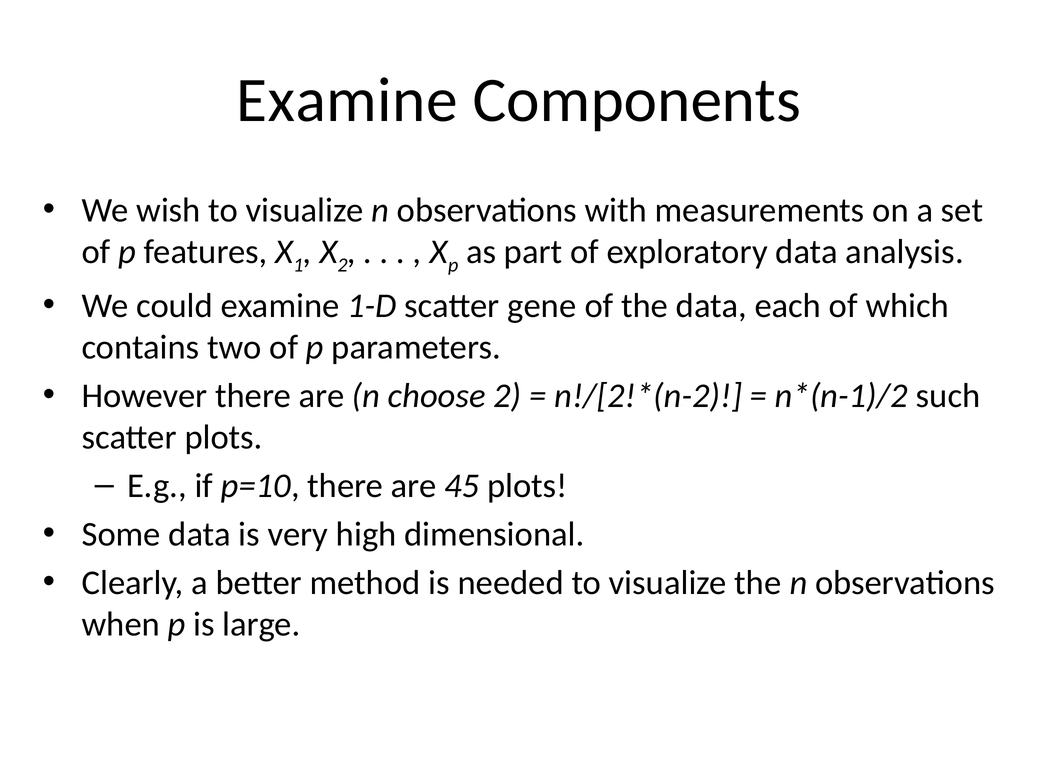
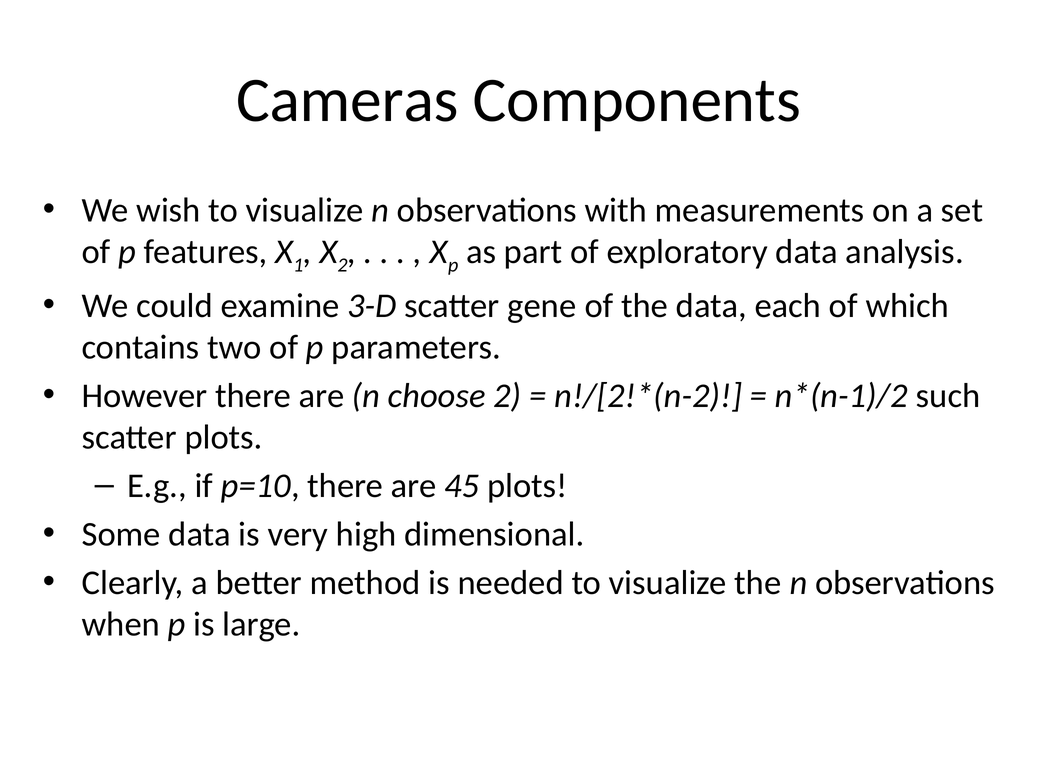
Examine at (347, 100): Examine -> Cameras
1-D: 1-D -> 3-D
